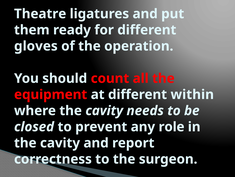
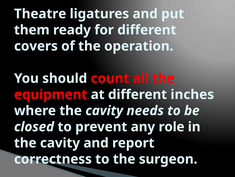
gloves: gloves -> covers
within: within -> inches
